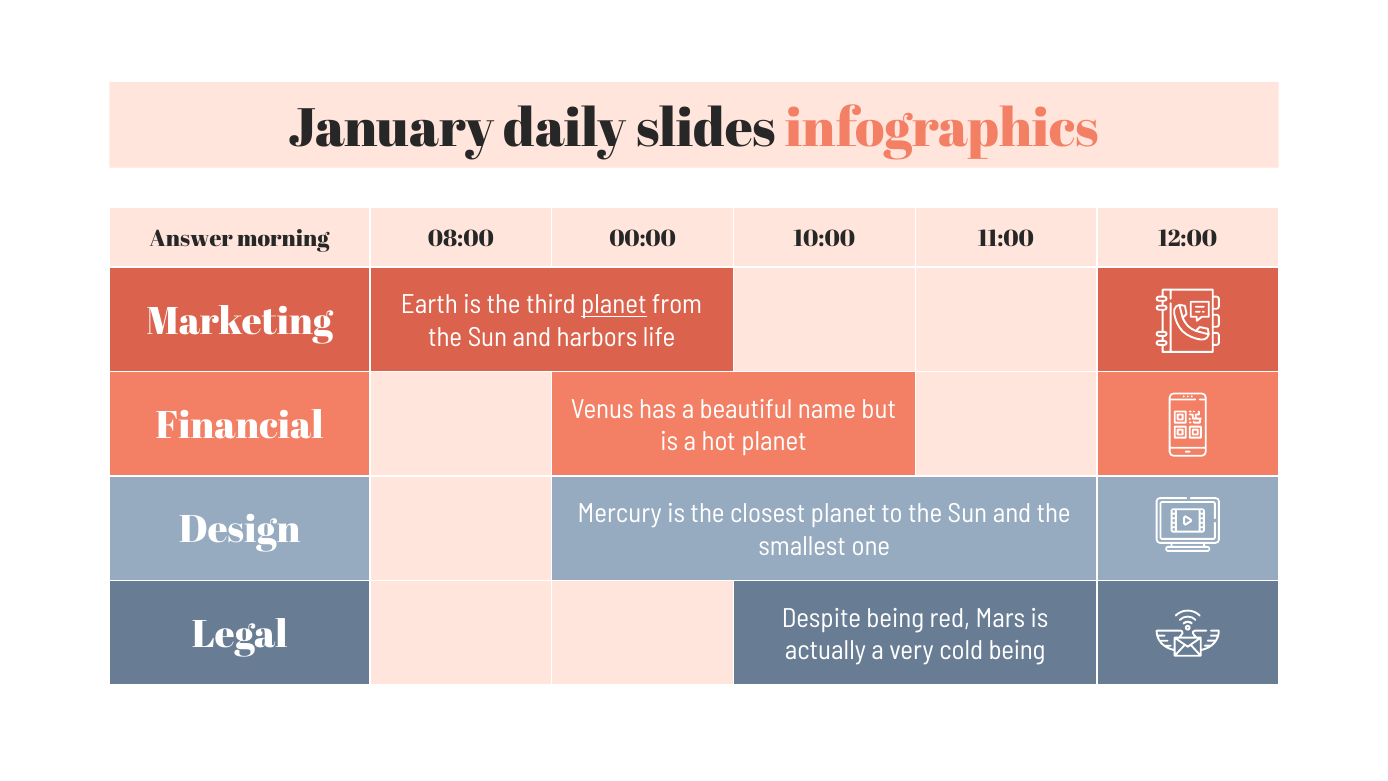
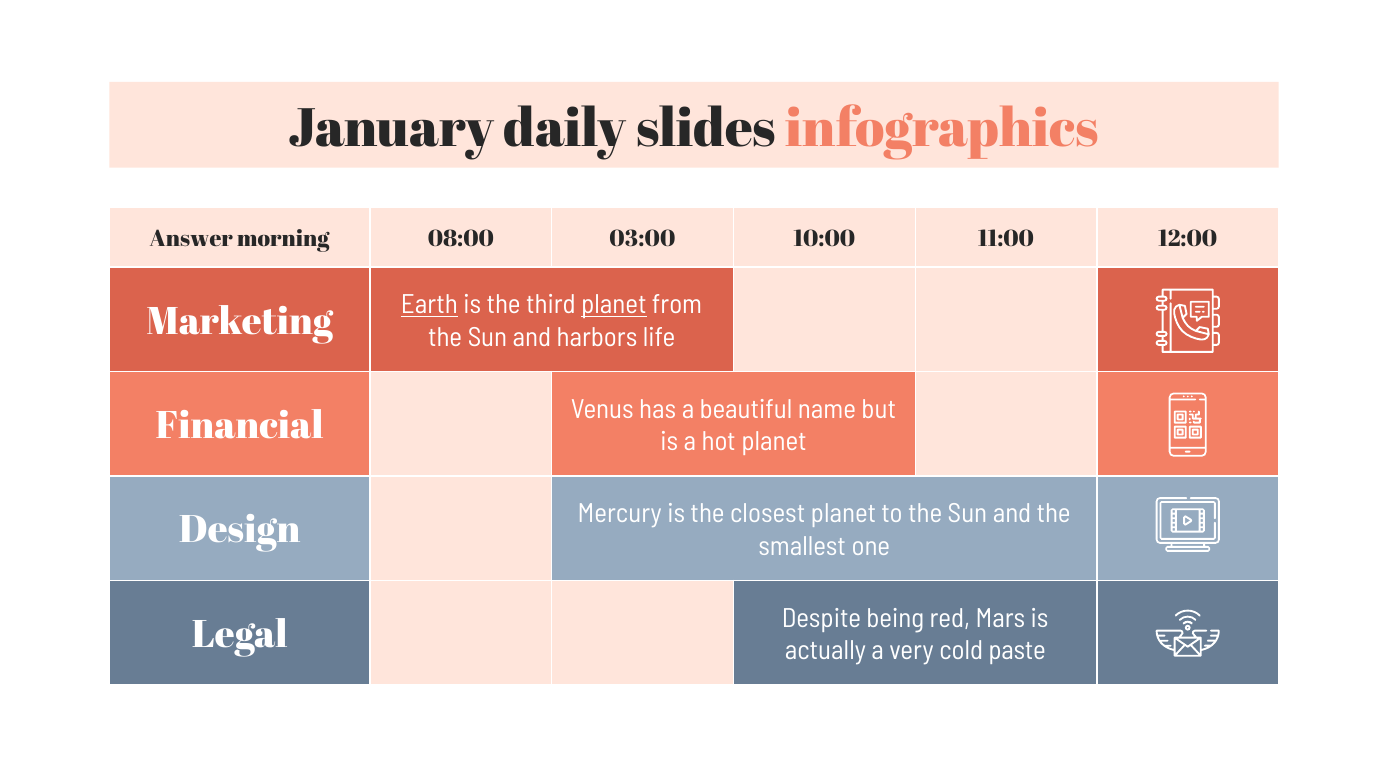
00:00: 00:00 -> 03:00
Earth underline: none -> present
cold being: being -> paste
